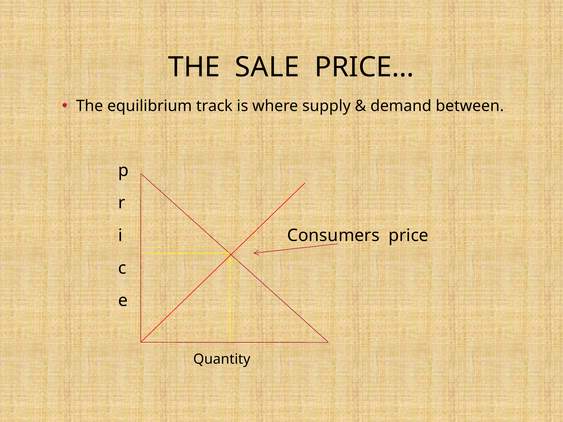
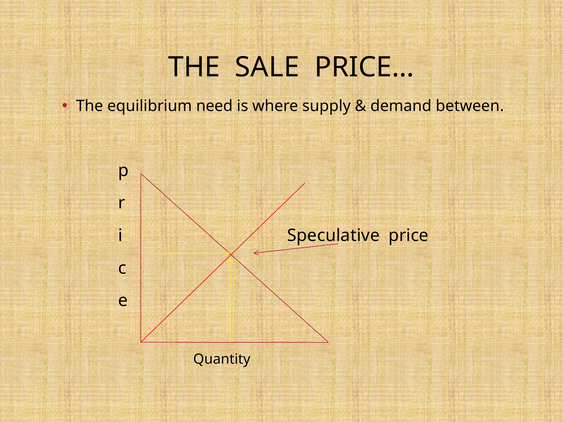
track: track -> need
Consumers: Consumers -> Speculative
